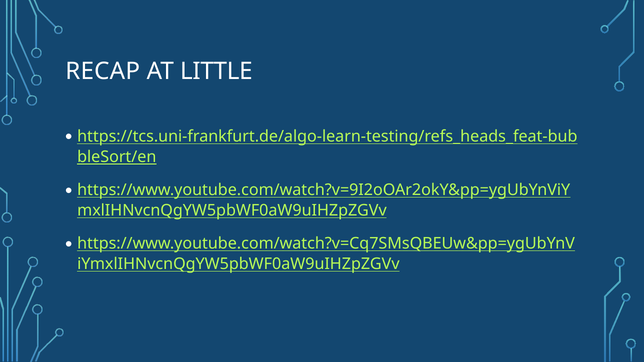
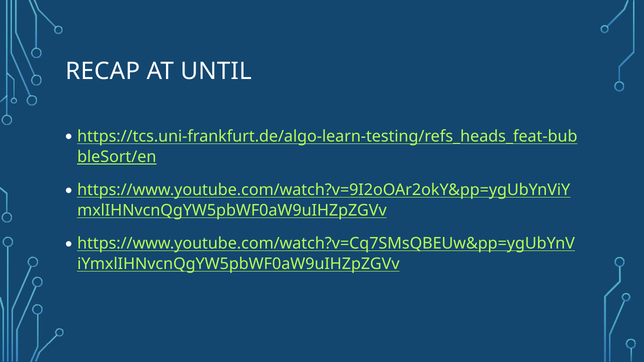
LITTLE: LITTLE -> UNTIL
